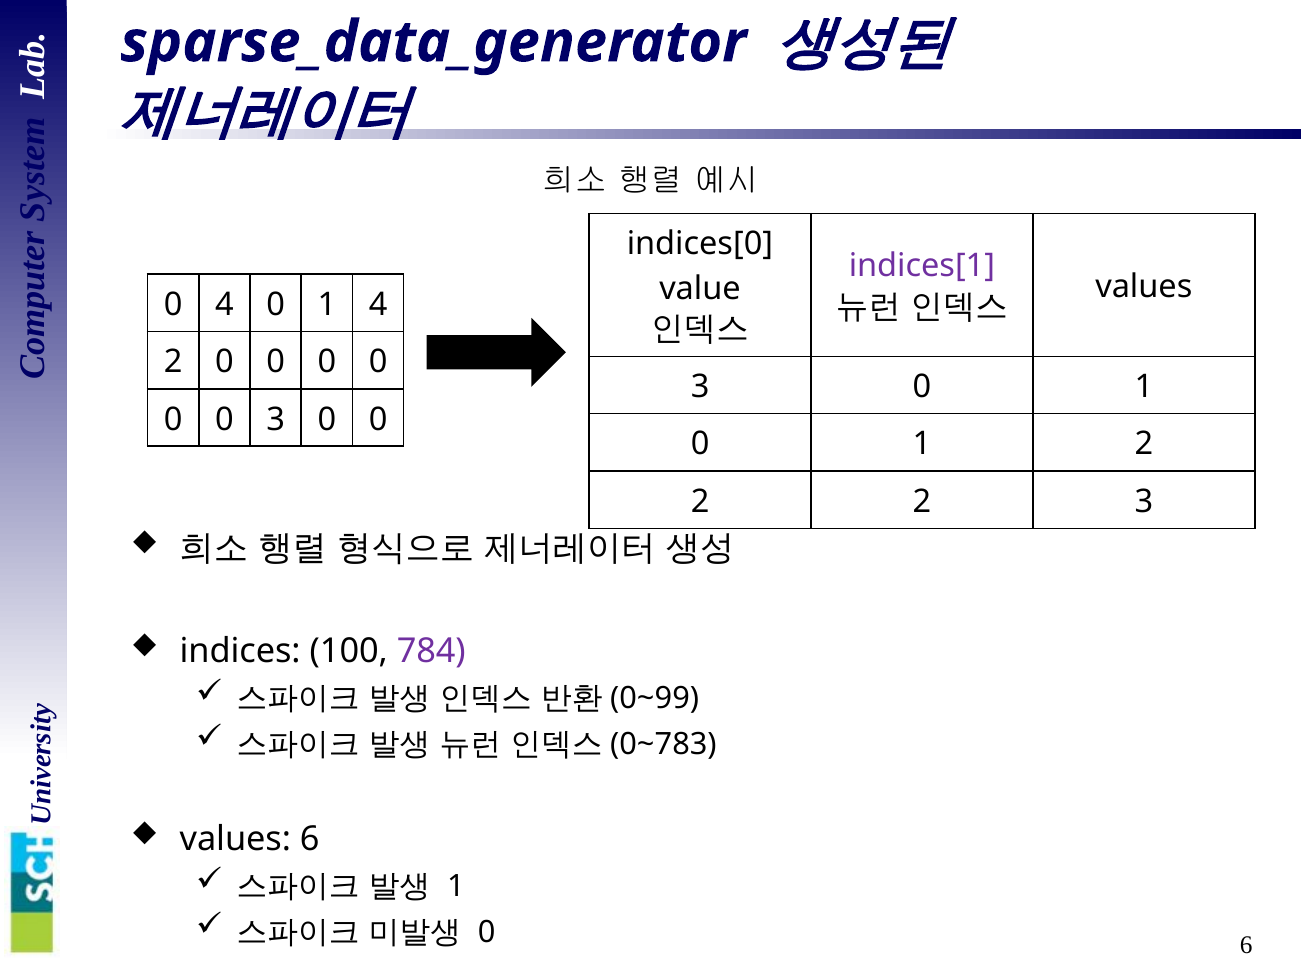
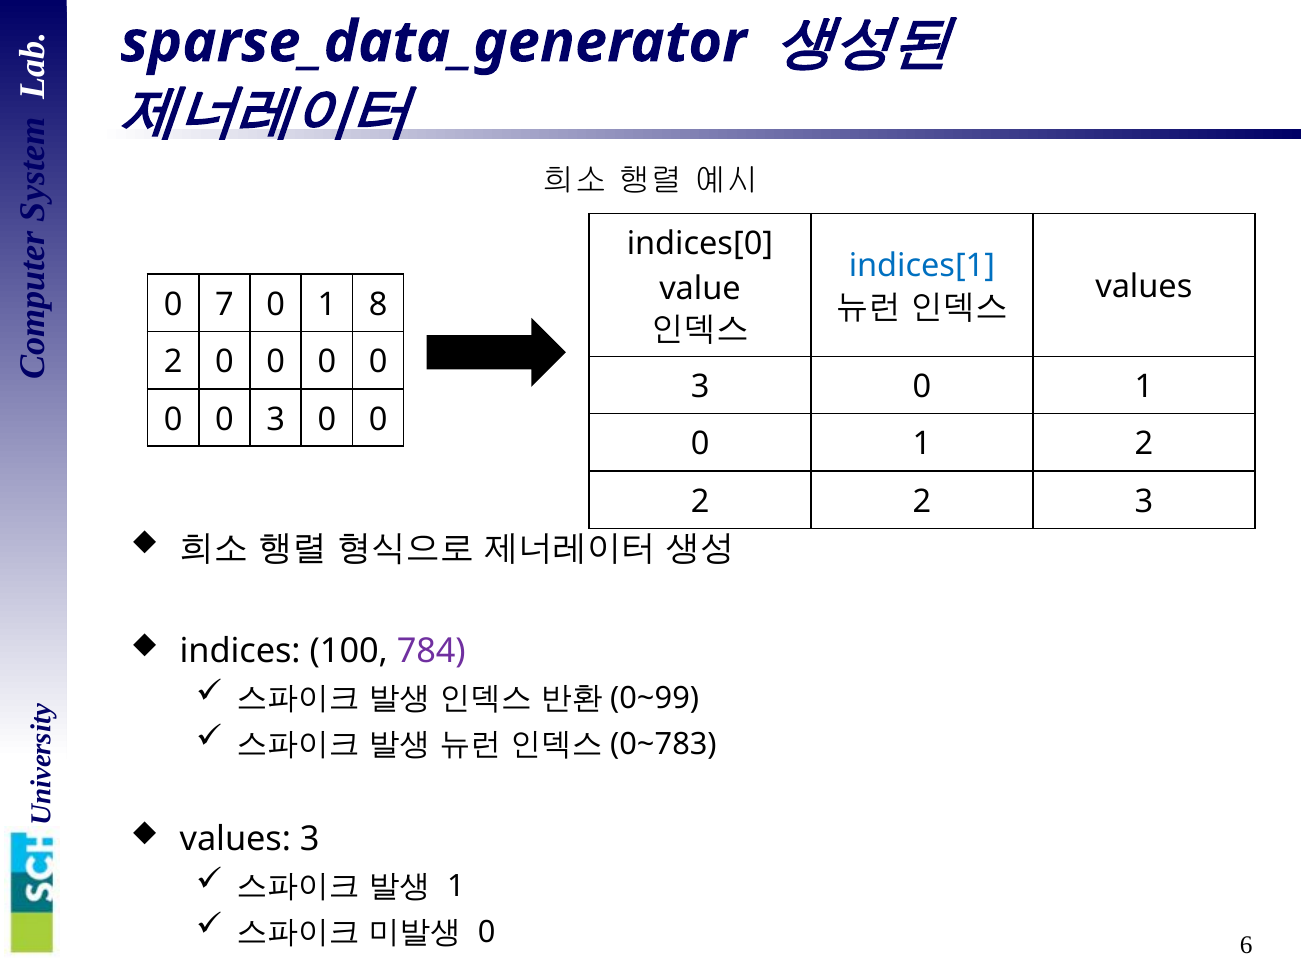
indices[1 colour: purple -> blue
0 4: 4 -> 7
1 4: 4 -> 8
6 at (310, 839): 6 -> 3
